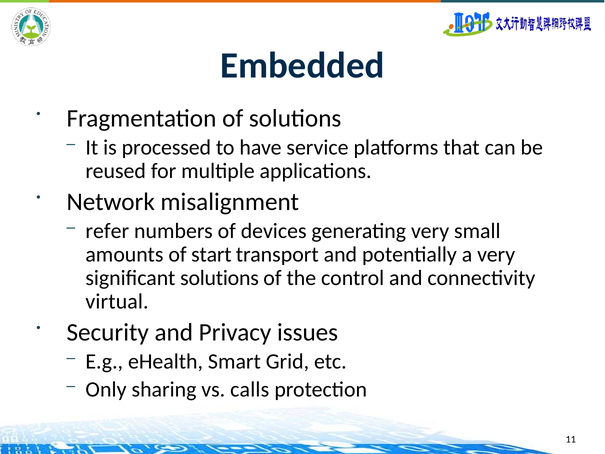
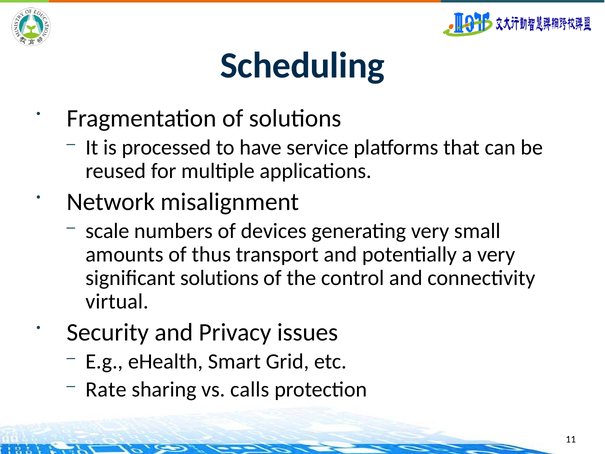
Embedded: Embedded -> Scheduling
refer: refer -> scale
start: start -> thus
Only: Only -> Rate
